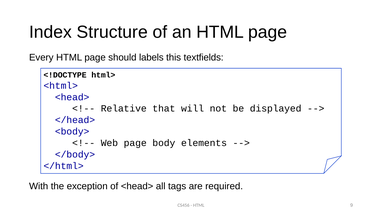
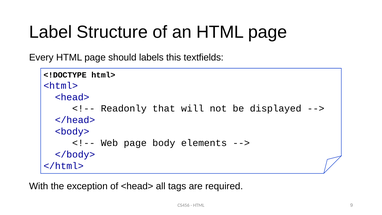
Index: Index -> Label
Relative: Relative -> Readonly
